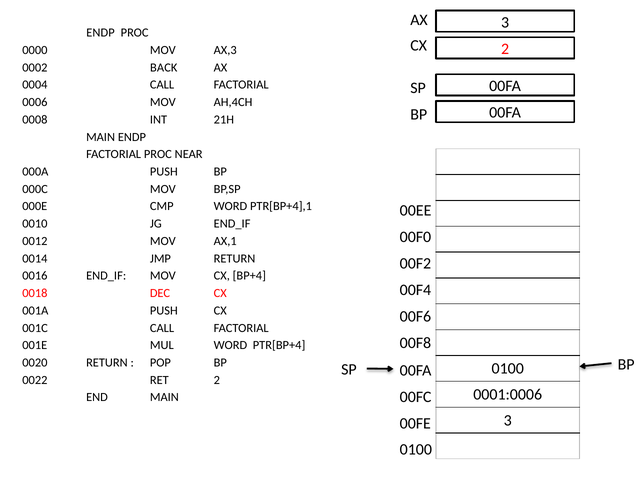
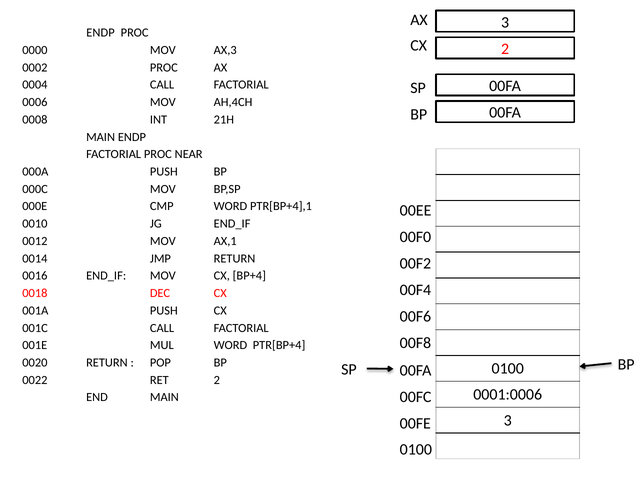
0002 BACK: BACK -> PROC
